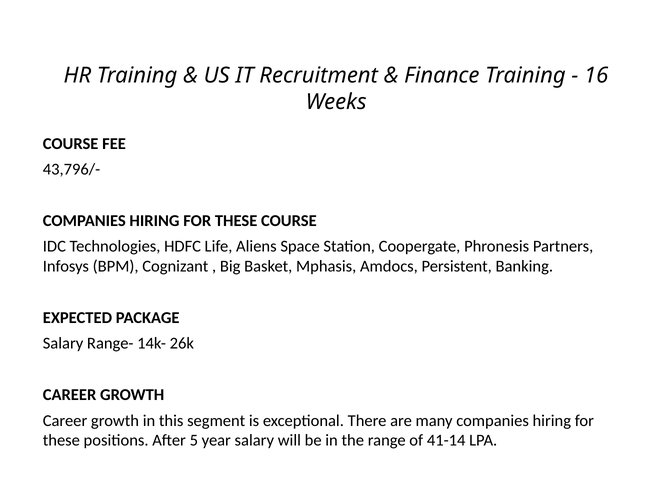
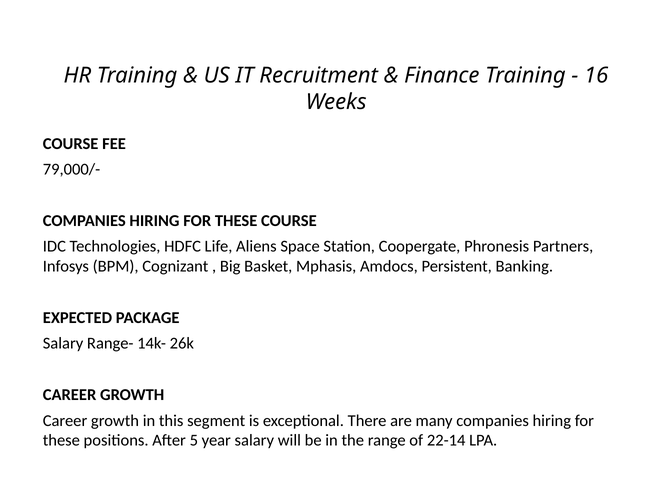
43,796/-: 43,796/- -> 79,000/-
41-14: 41-14 -> 22-14
